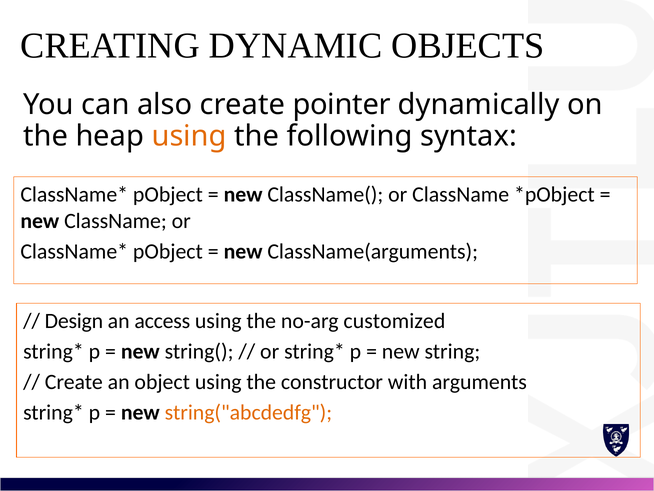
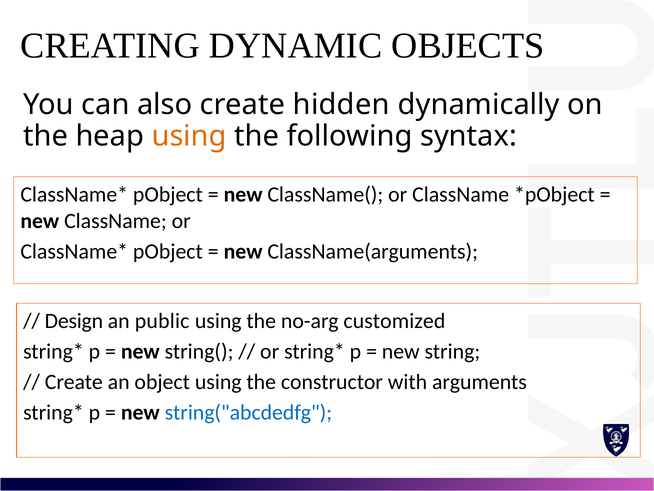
pointer: pointer -> hidden
access: access -> public
string("abcdedfg colour: orange -> blue
